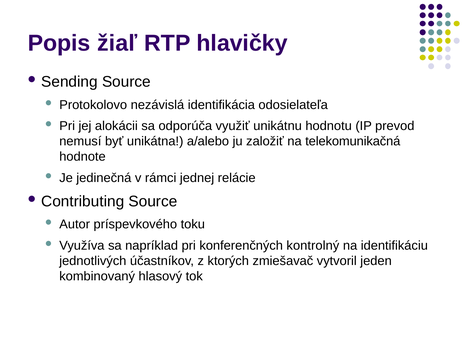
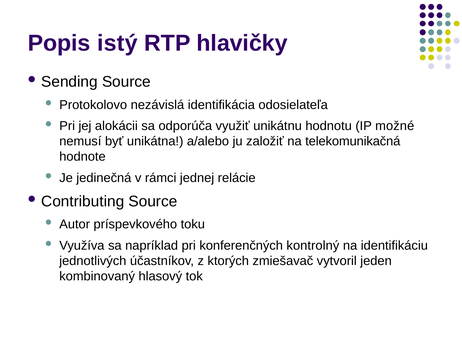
žiaľ: žiaľ -> istý
prevod: prevod -> možné
